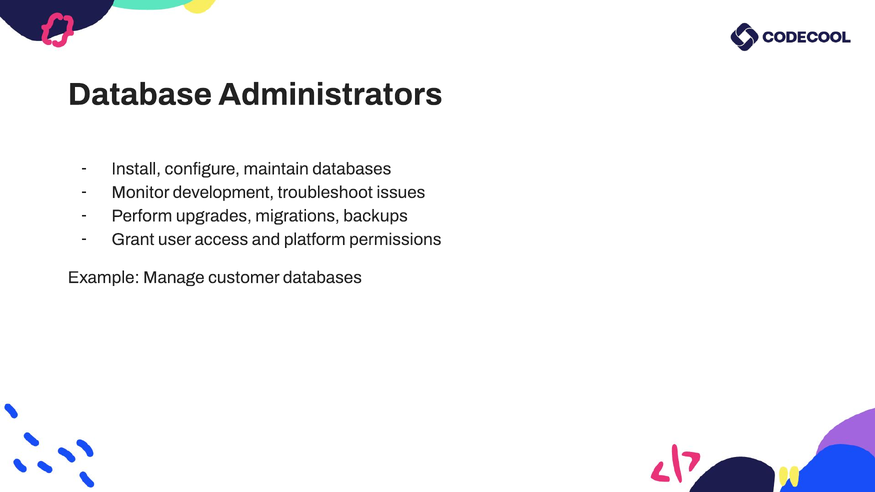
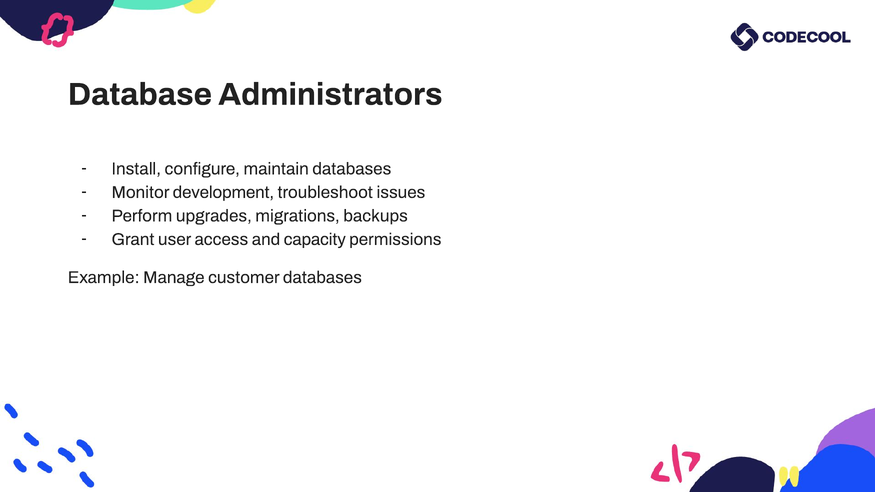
platform: platform -> capacity
